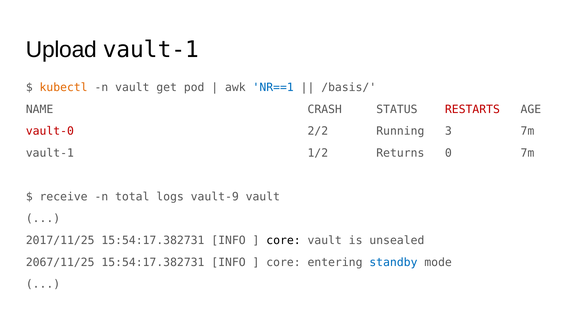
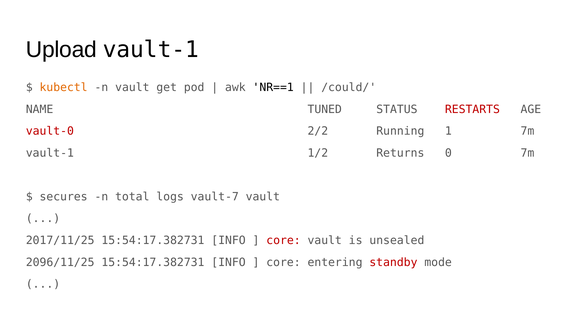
NR==1 colour: blue -> black
/basis/: /basis/ -> /could/
CRASH: CRASH -> TUNED
3: 3 -> 1
receive: receive -> secures
vault-9: vault-9 -> vault-7
core at (283, 240) colour: black -> red
2067/11/25: 2067/11/25 -> 2096/11/25
standby colour: blue -> red
